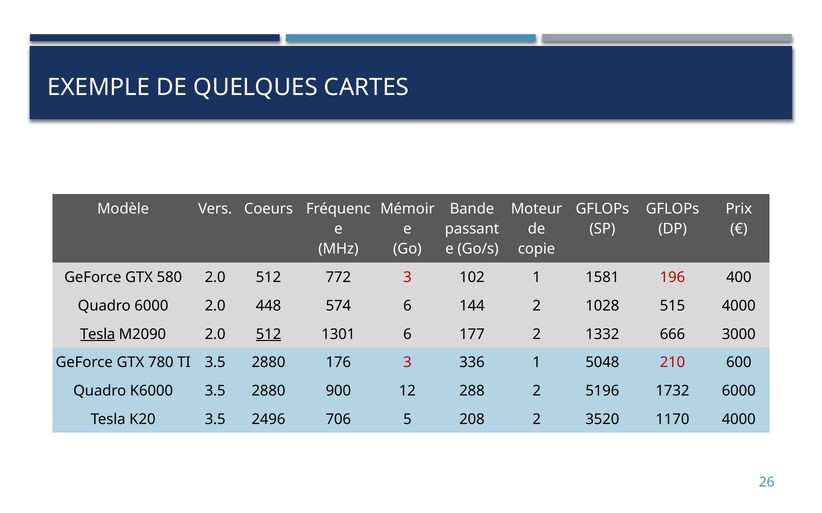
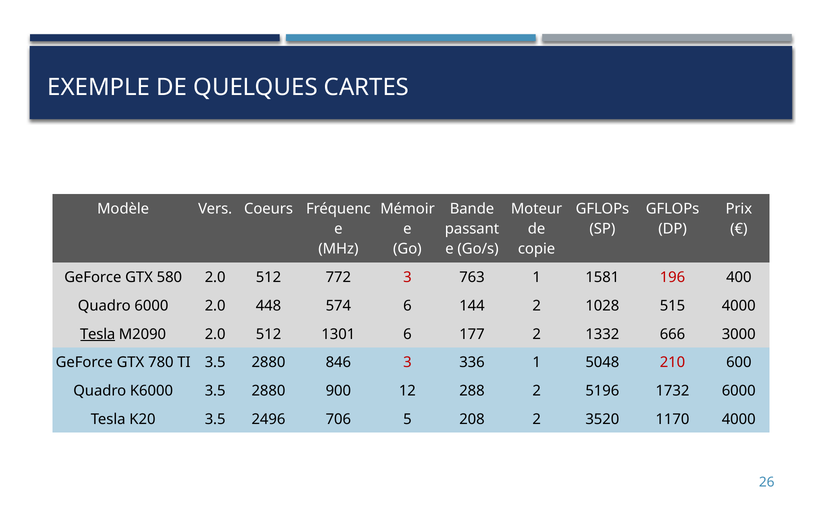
102: 102 -> 763
512 at (269, 335) underline: present -> none
176: 176 -> 846
